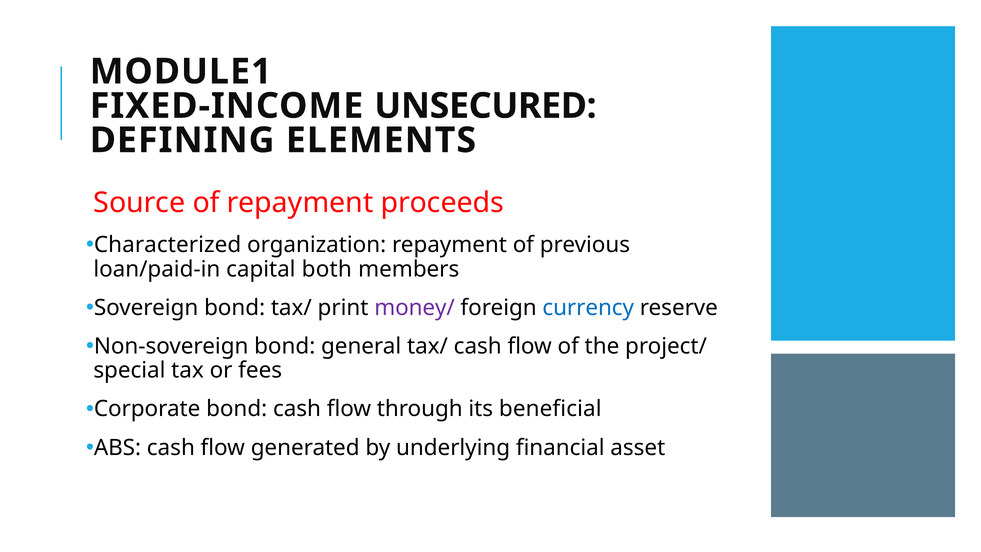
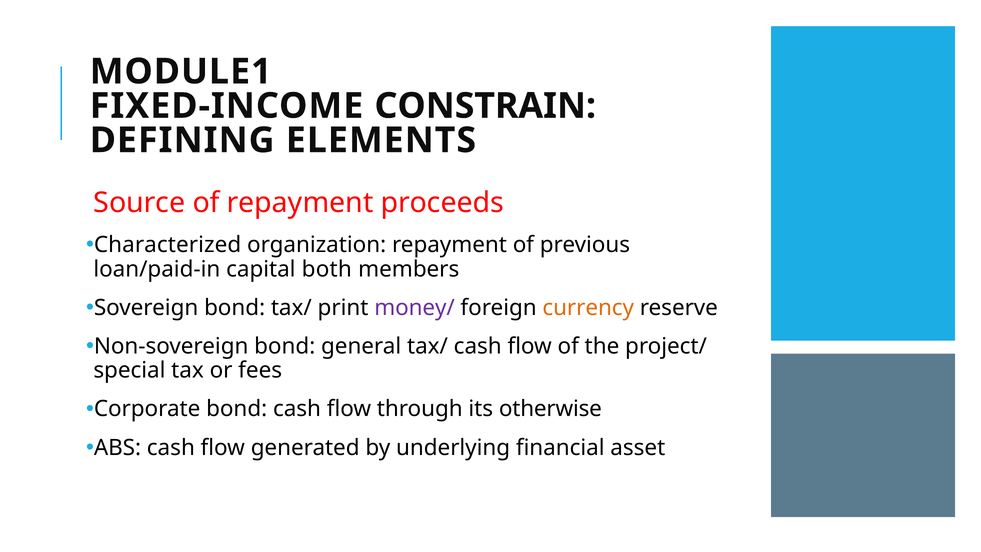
UNSECURED: UNSECURED -> CONSTRAIN
currency colour: blue -> orange
beneficial: beneficial -> otherwise
